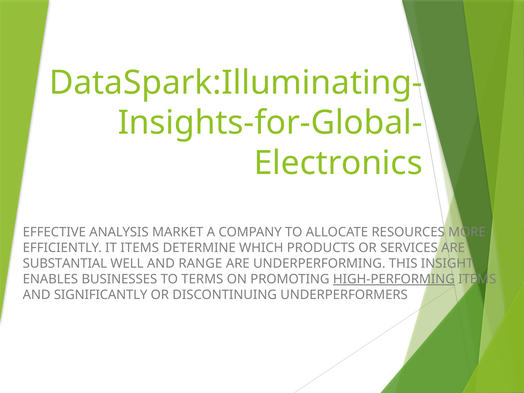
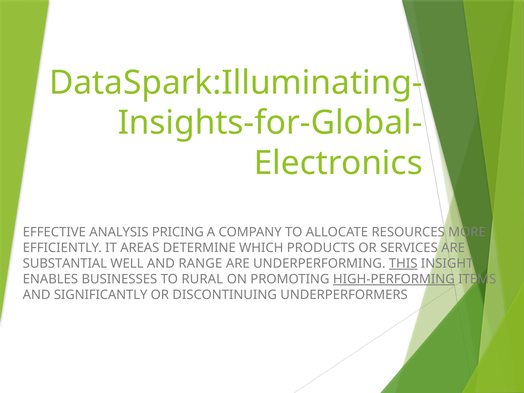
MARKET: MARKET -> PRICING
IT ITEMS: ITEMS -> AREAS
THIS underline: none -> present
TERMS: TERMS -> RURAL
